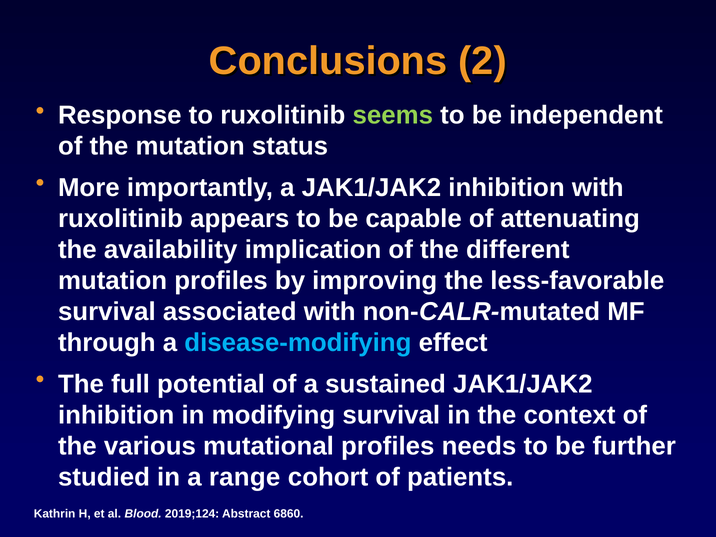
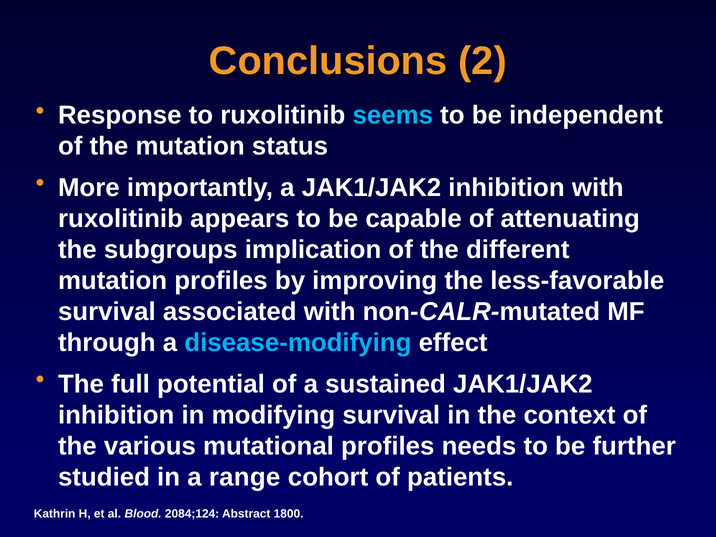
seems colour: light green -> light blue
availability: availability -> subgroups
2019;124: 2019;124 -> 2084;124
6860: 6860 -> 1800
